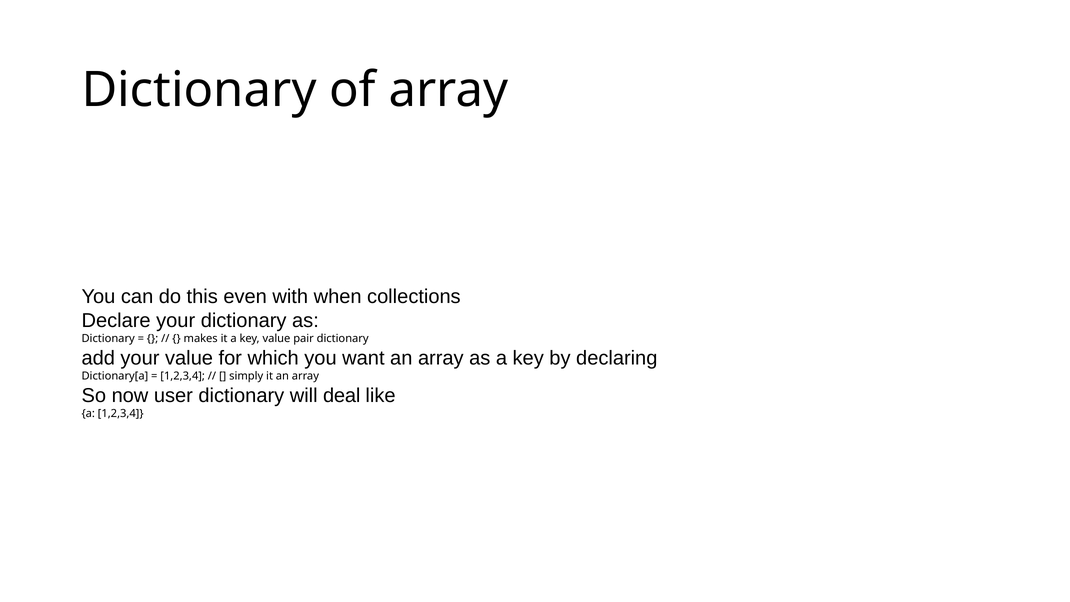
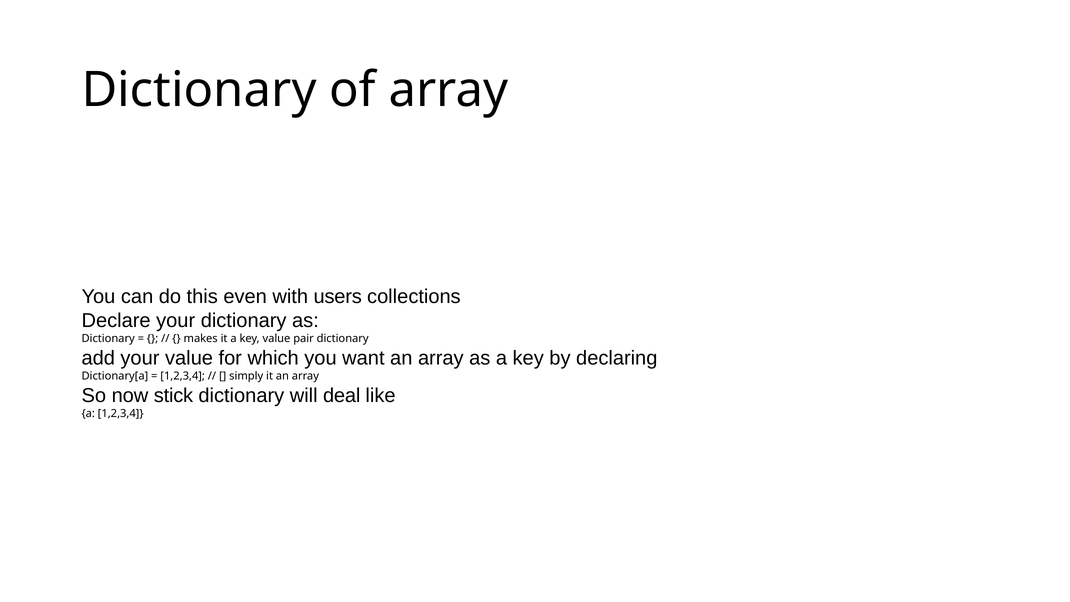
when: when -> users
user: user -> stick
